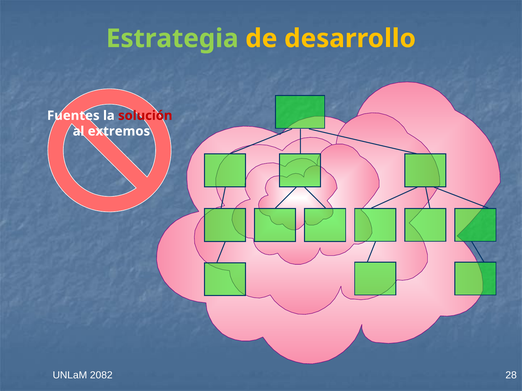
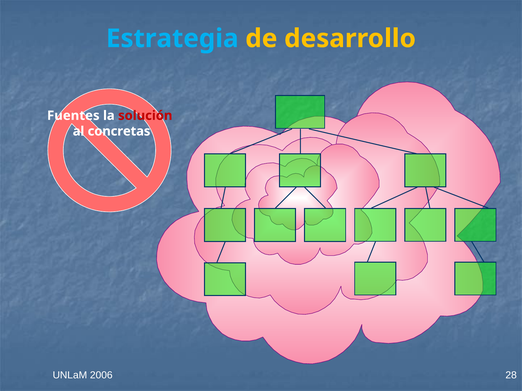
Estrategia colour: light green -> light blue
extremos: extremos -> concretas
2082: 2082 -> 2006
